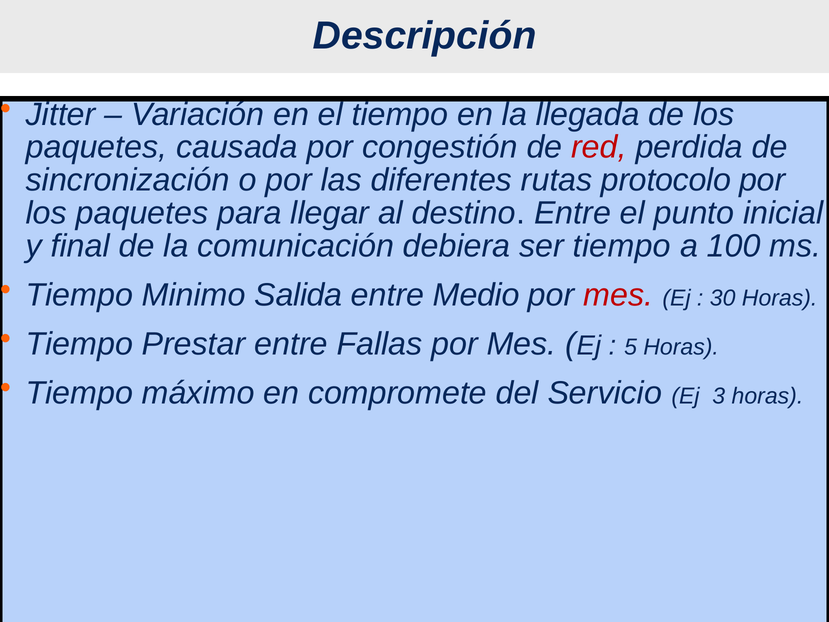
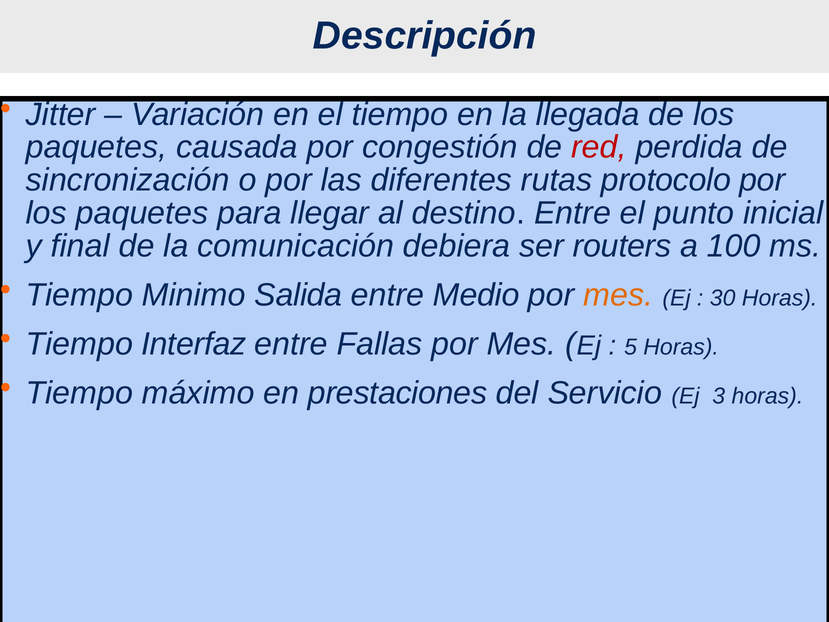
ser tiempo: tiempo -> routers
mes at (618, 295) colour: red -> orange
Prestar: Prestar -> Interfaz
compromete: compromete -> prestaciones
